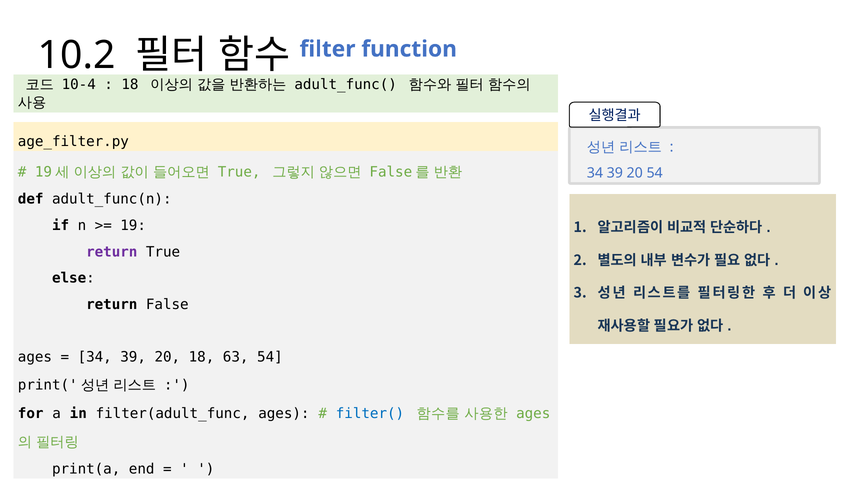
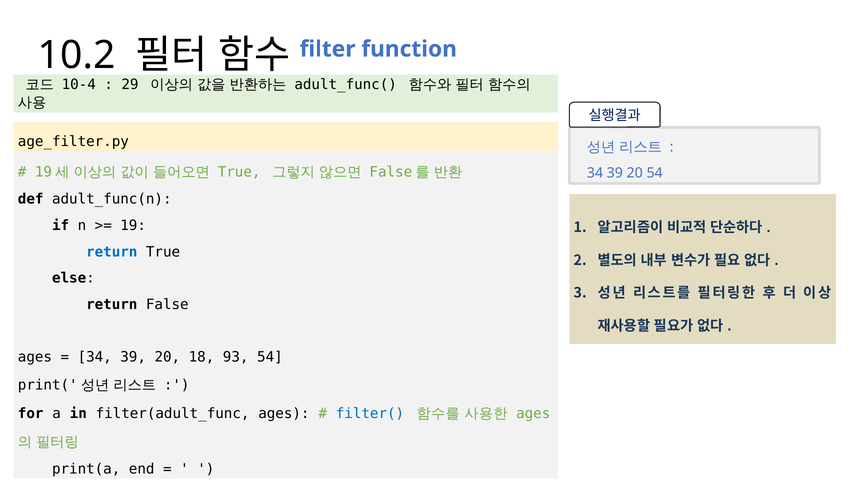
18 at (130, 85): 18 -> 29
return at (112, 252) colour: purple -> blue
63: 63 -> 93
